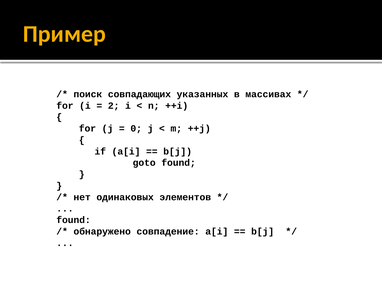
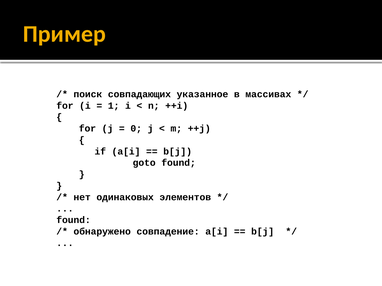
указанных: указанных -> указанное
2: 2 -> 1
